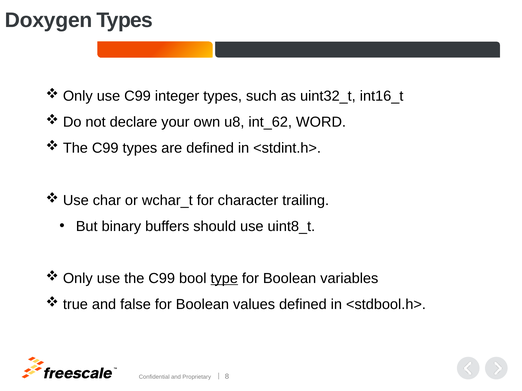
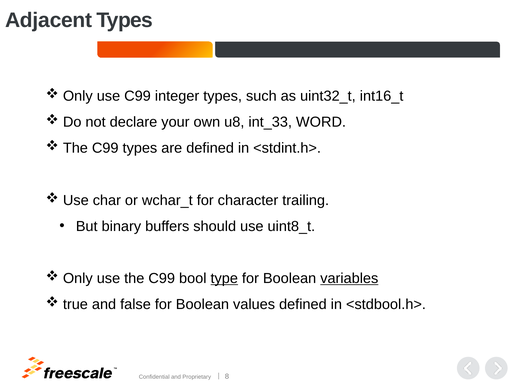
Doxygen: Doxygen -> Adjacent
int_62: int_62 -> int_33
variables underline: none -> present
